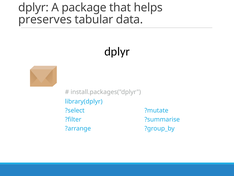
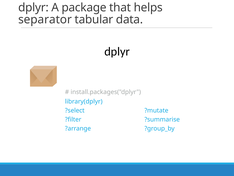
preserves: preserves -> separator
